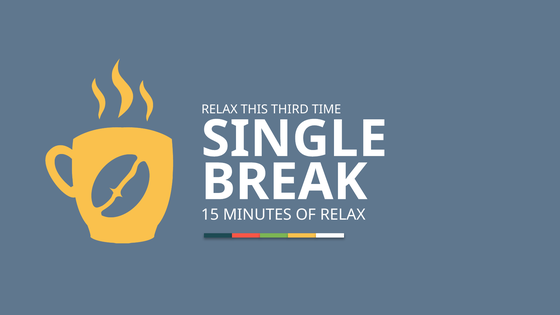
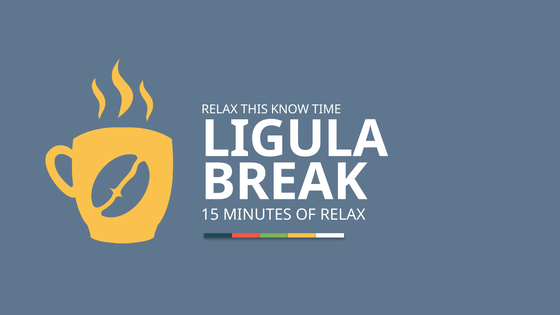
THIRD: THIRD -> KNOW
SINGLE: SINGLE -> LIGULA
